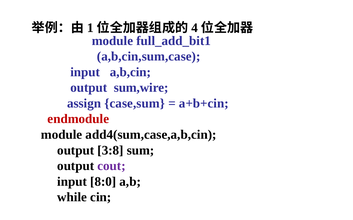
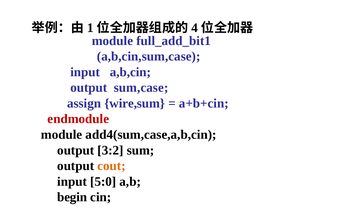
sum,wire: sum,wire -> sum,case
case,sum: case,sum -> wire,sum
3:8: 3:8 -> 3:2
cout colour: purple -> orange
8:0: 8:0 -> 5:0
while: while -> begin
